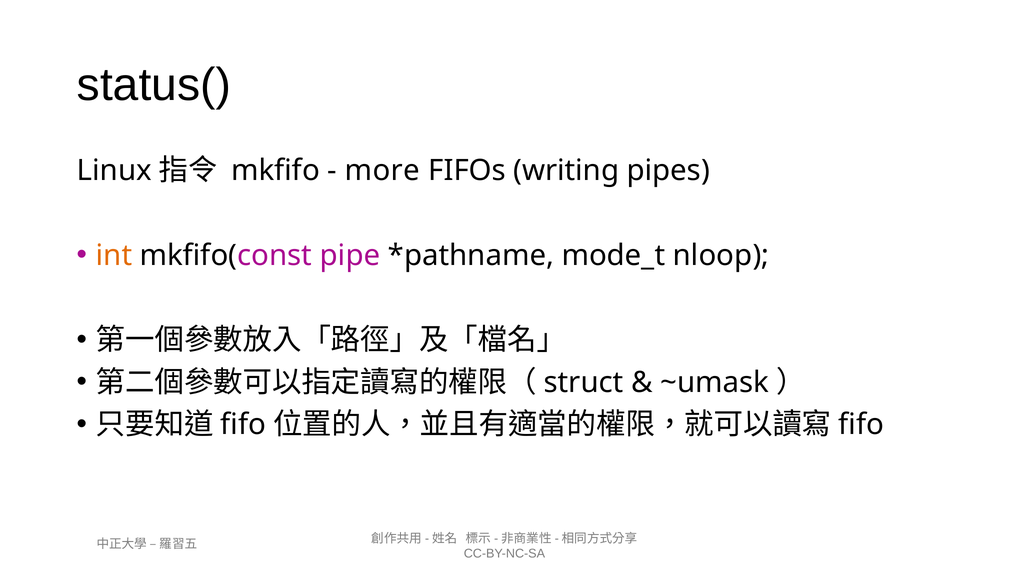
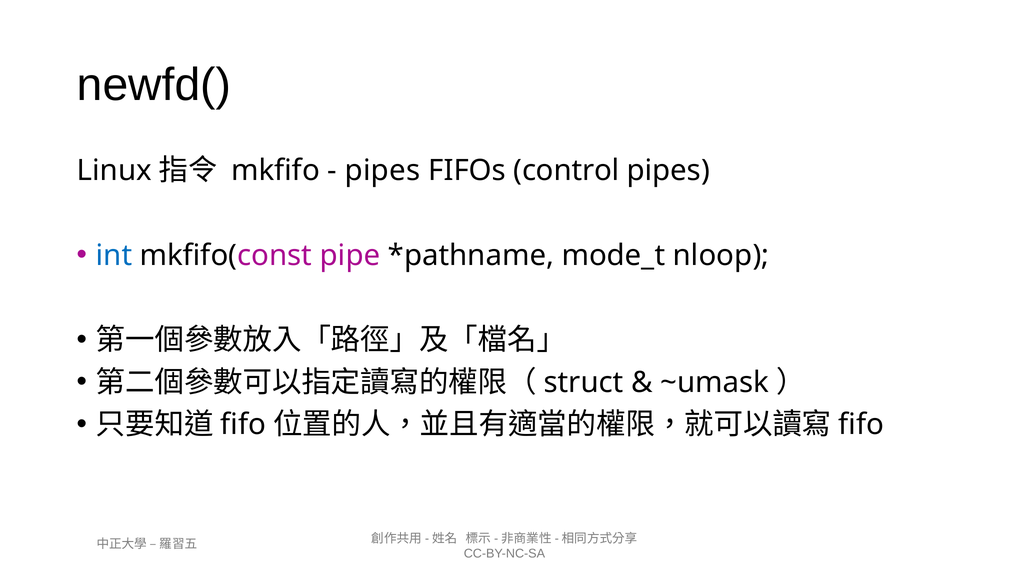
status(: status( -> newfd(
more at (382, 171): more -> pipes
writing: writing -> control
int colour: orange -> blue
